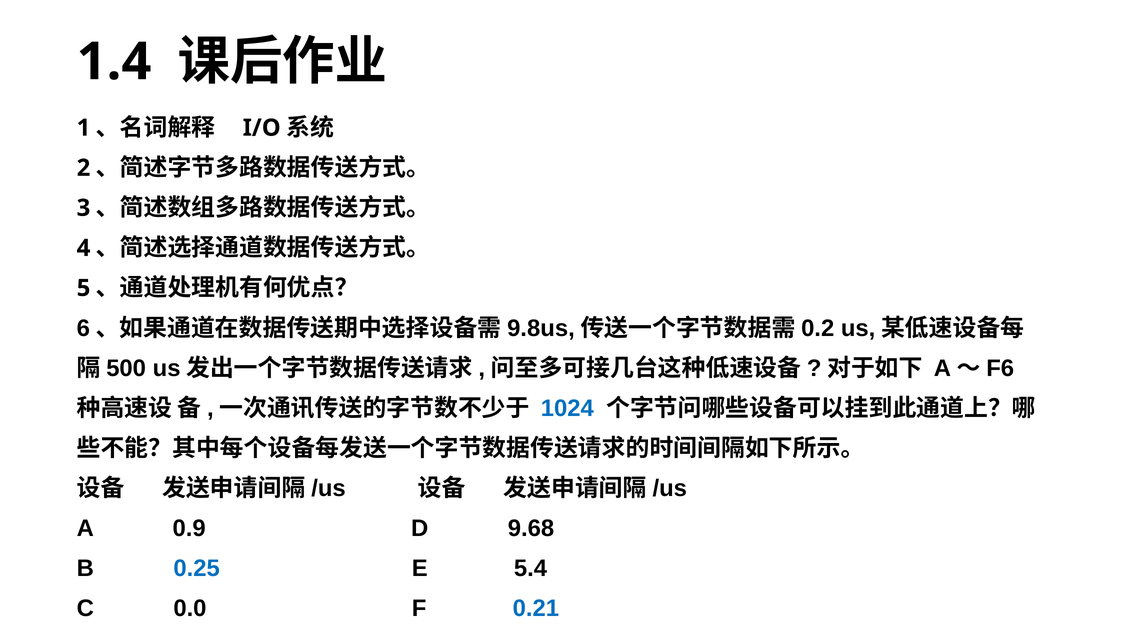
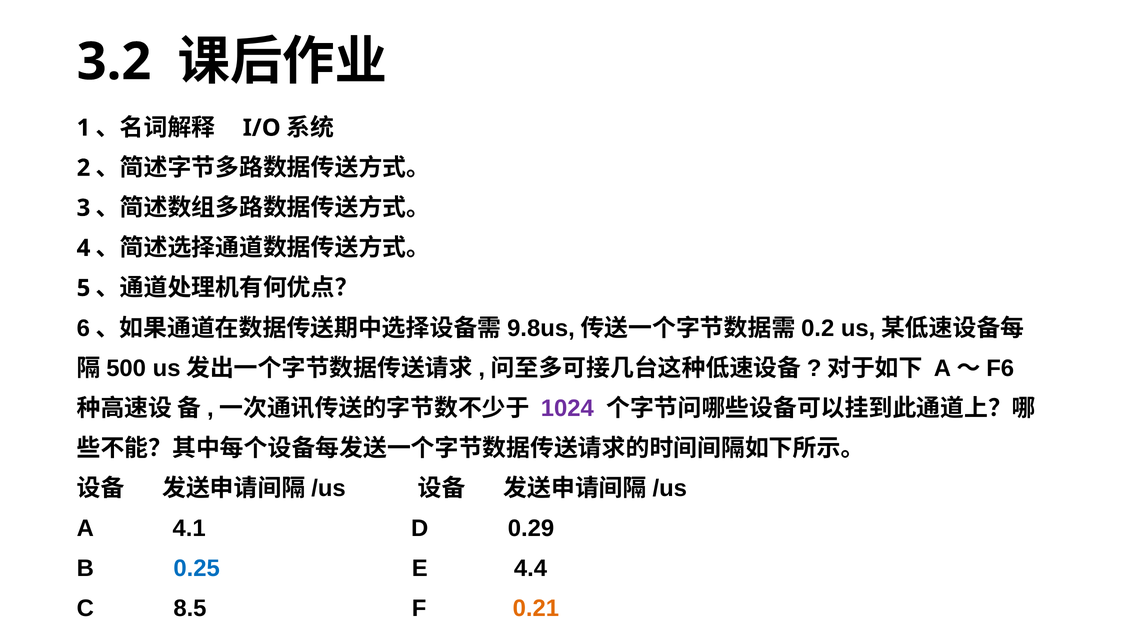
1.4: 1.4 -> 3.2
1024 colour: blue -> purple
0.9: 0.9 -> 4.1
9.68: 9.68 -> 0.29
5.4: 5.4 -> 4.4
0.0: 0.0 -> 8.5
0.21 colour: blue -> orange
